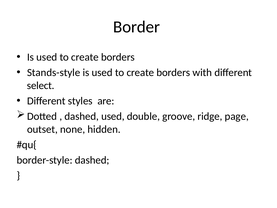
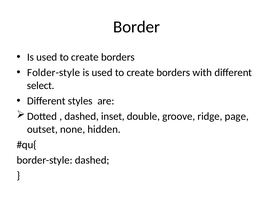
Stands-style: Stands-style -> Folder-style
dashed used: used -> inset
